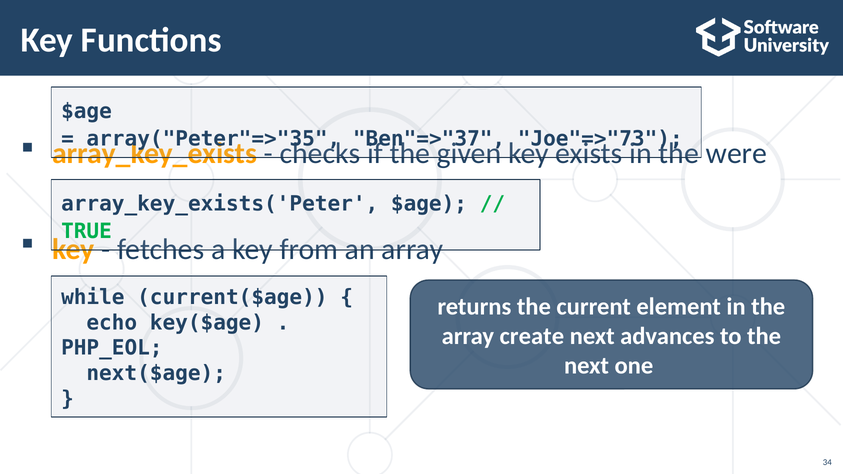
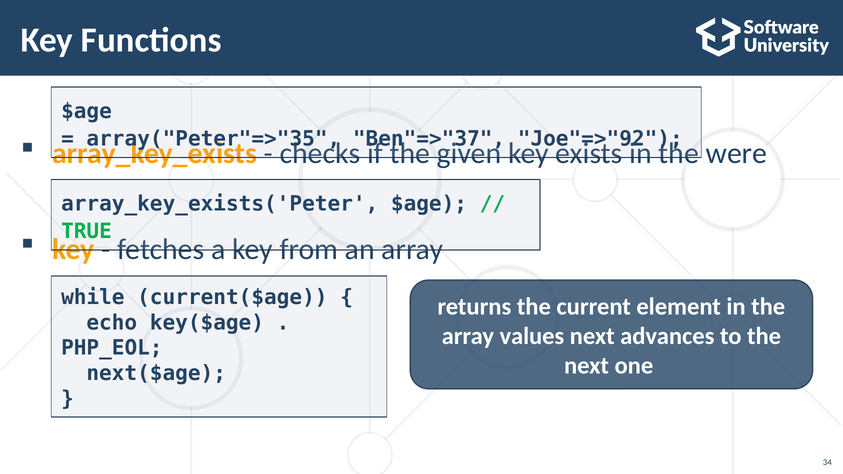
Joe"=>"73: Joe"=>"73 -> Joe"=>"92
create: create -> values
